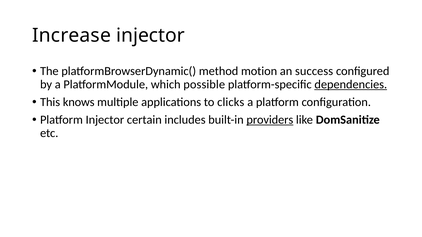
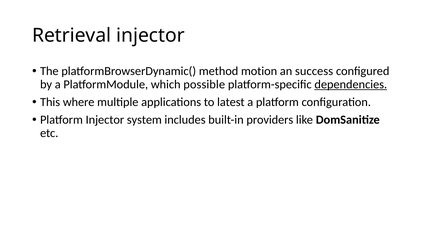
Increase: Increase -> Retrieval
knows: knows -> where
clicks: clicks -> latest
certain: certain -> system
providers underline: present -> none
